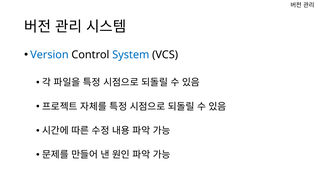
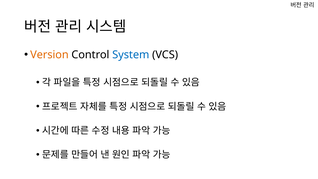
Version colour: blue -> orange
